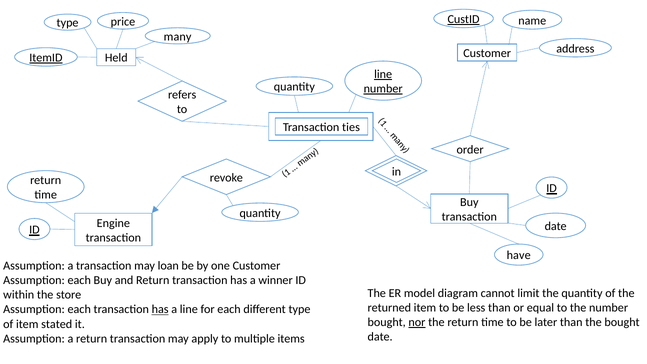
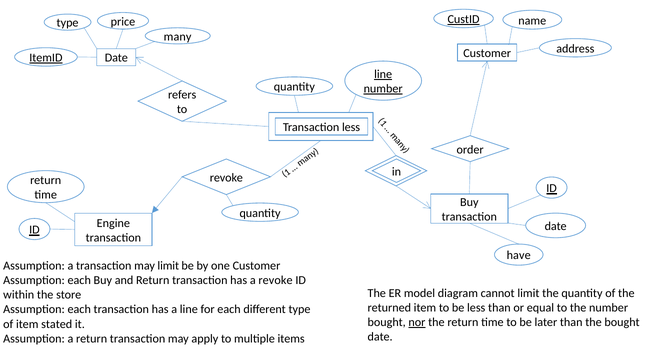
Held at (116, 58): Held -> Date
Transaction ties: ties -> less
may loan: loan -> limit
a winner: winner -> revoke
has at (160, 309) underline: present -> none
